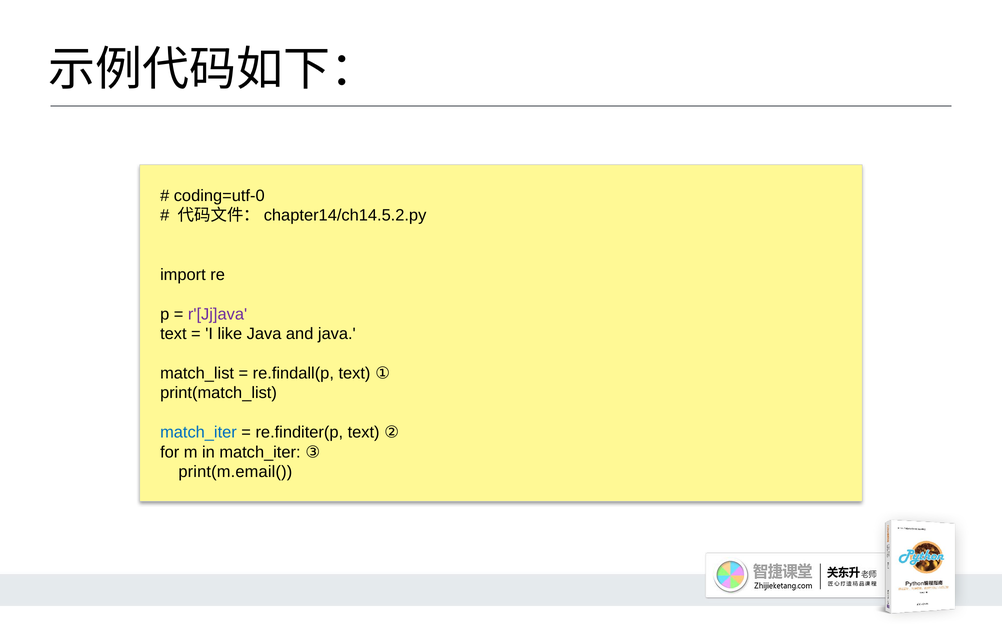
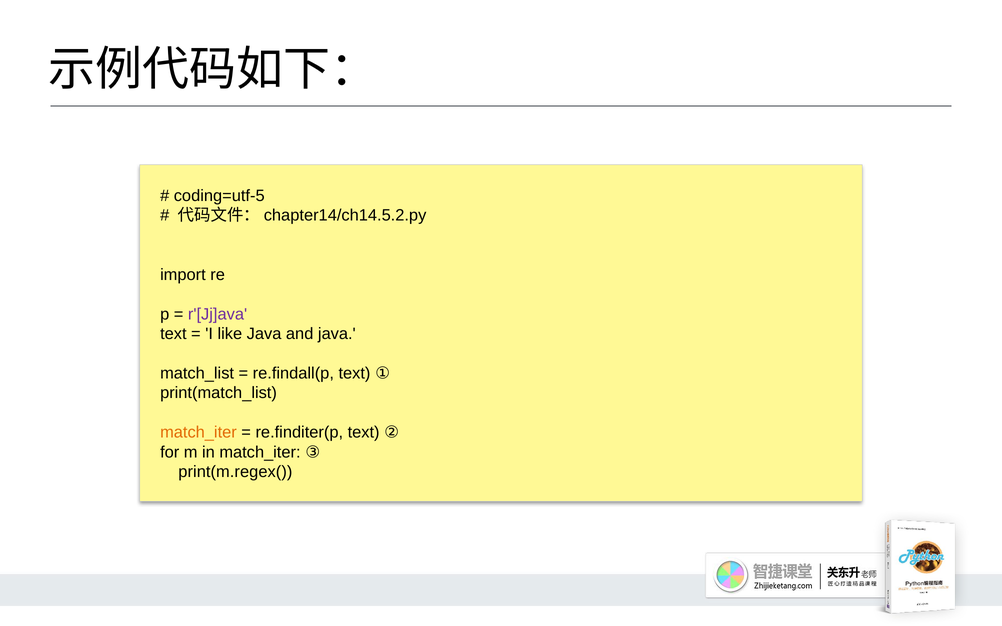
coding=utf-0: coding=utf-0 -> coding=utf-5
match_iter at (198, 433) colour: blue -> orange
print(m.email(: print(m.email( -> print(m.regex(
